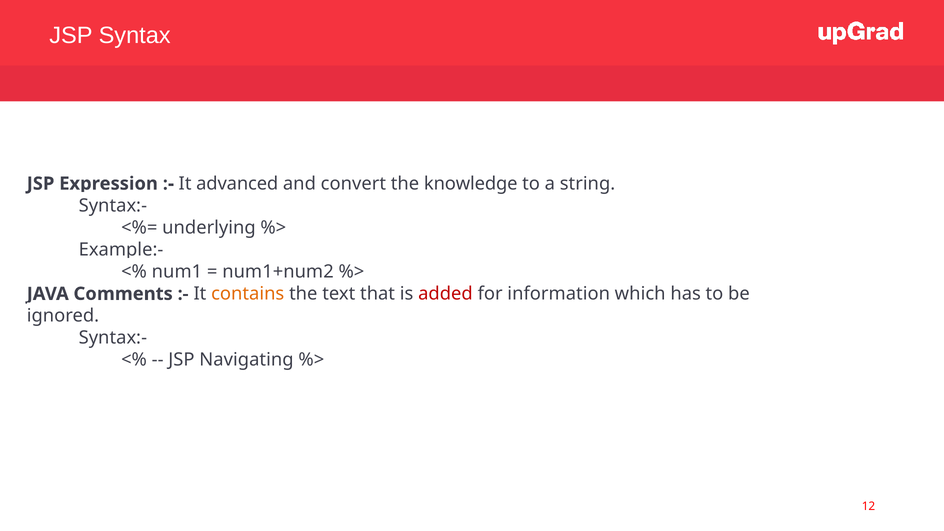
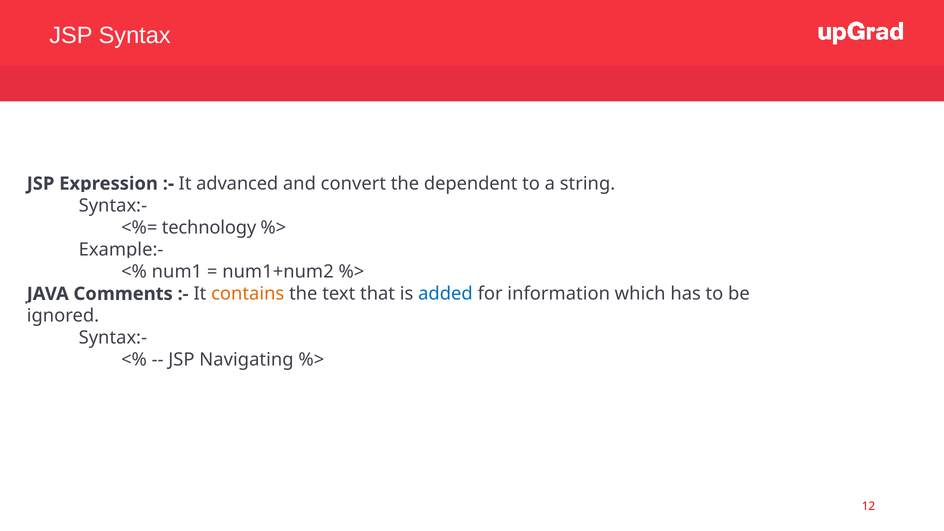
knowledge: knowledge -> dependent
underlying: underlying -> technology
added colour: red -> blue
